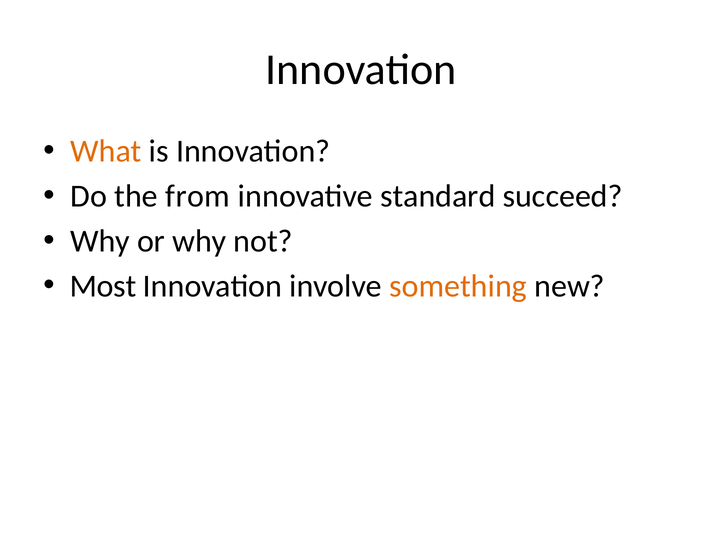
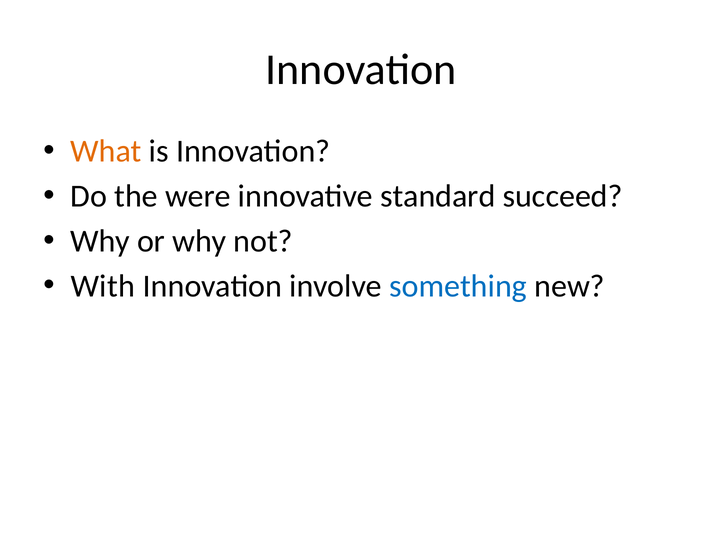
from: from -> were
Most: Most -> With
something colour: orange -> blue
